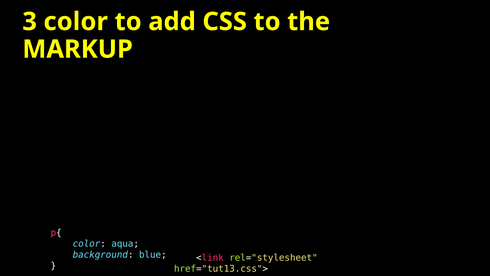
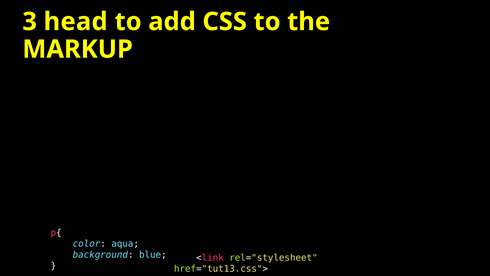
3 color: color -> head
